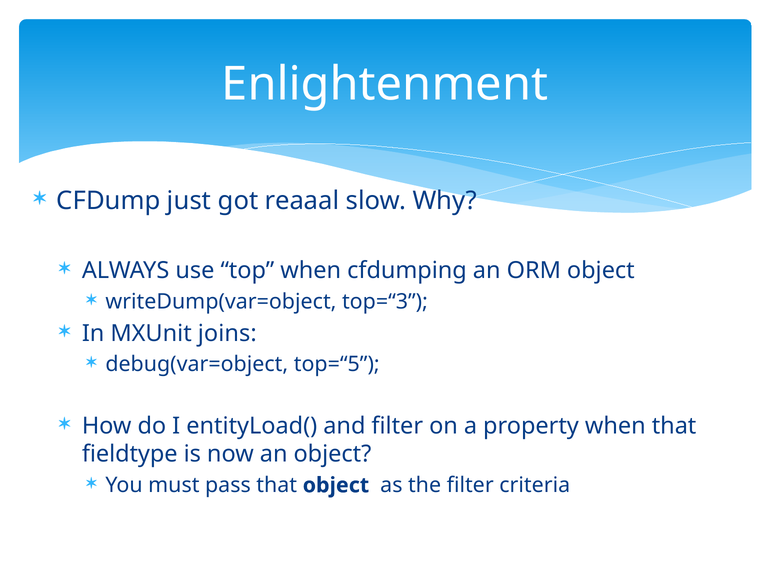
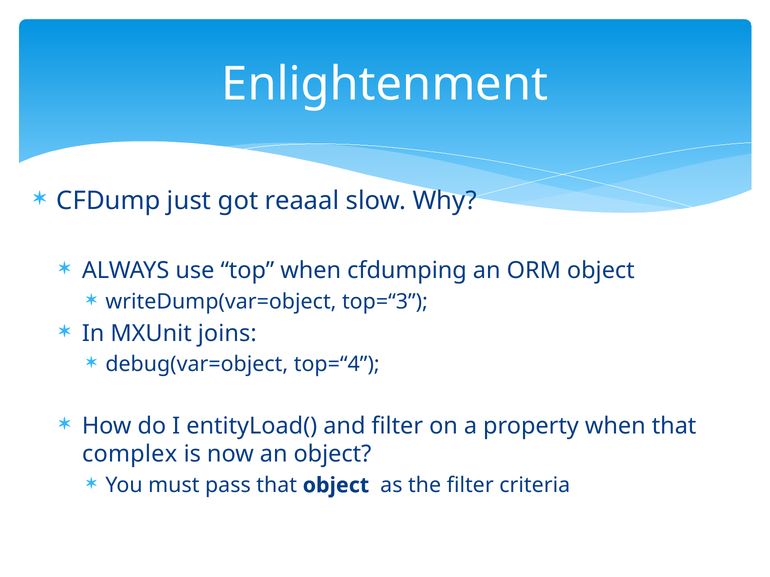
top=“5: top=“5 -> top=“4
fieldtype: fieldtype -> complex
